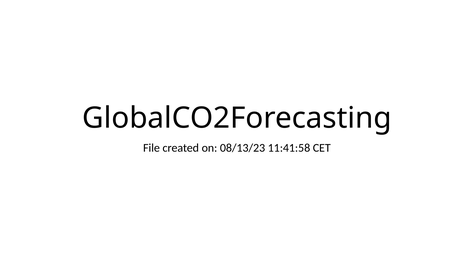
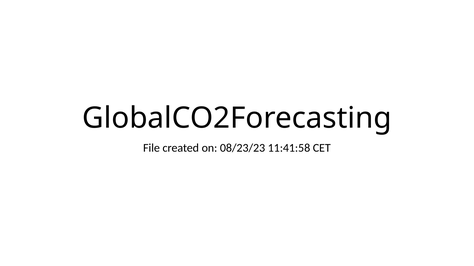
08/13/23: 08/13/23 -> 08/23/23
